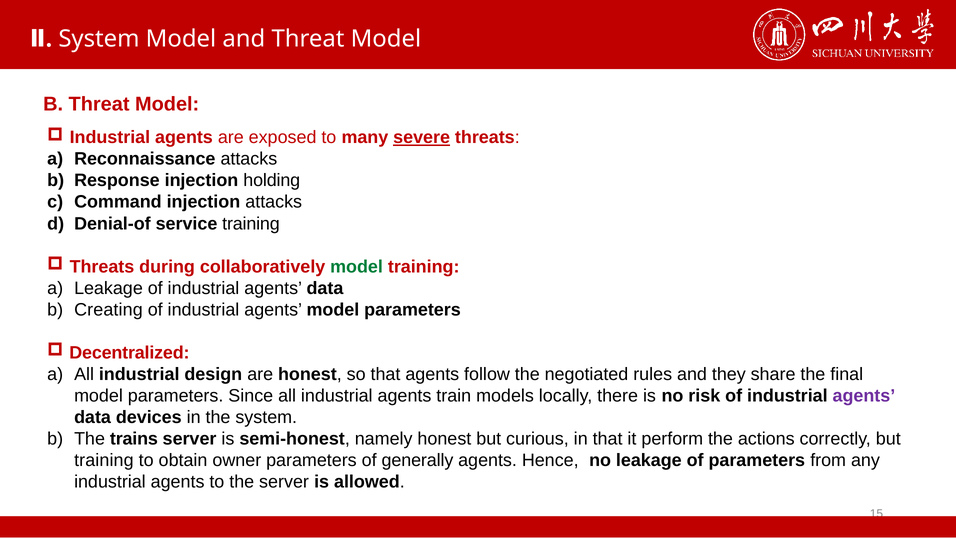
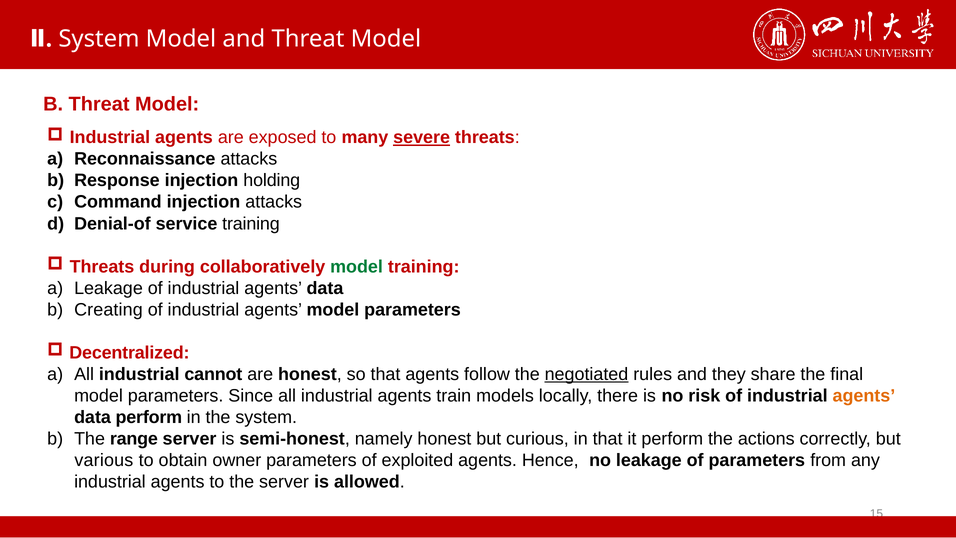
design: design -> cannot
negotiated underline: none -> present
agents at (864, 396) colour: purple -> orange
data devices: devices -> perform
trains: trains -> range
training at (104, 460): training -> various
generally: generally -> exploited
